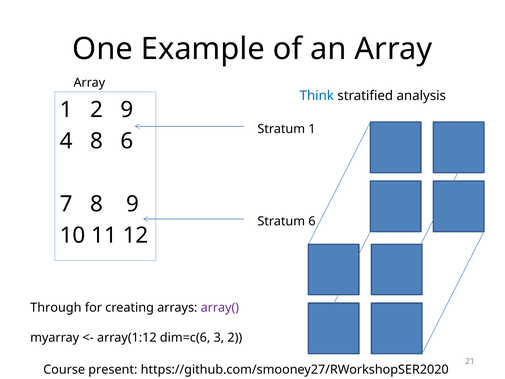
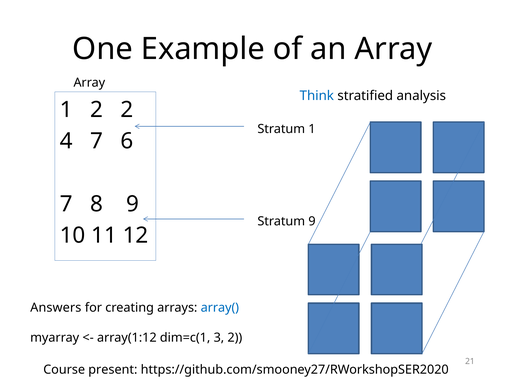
2 9: 9 -> 2
4 8: 8 -> 7
Stratum 6: 6 -> 9
Through: Through -> Answers
array( colour: purple -> blue
dim=c(6: dim=c(6 -> dim=c(1
